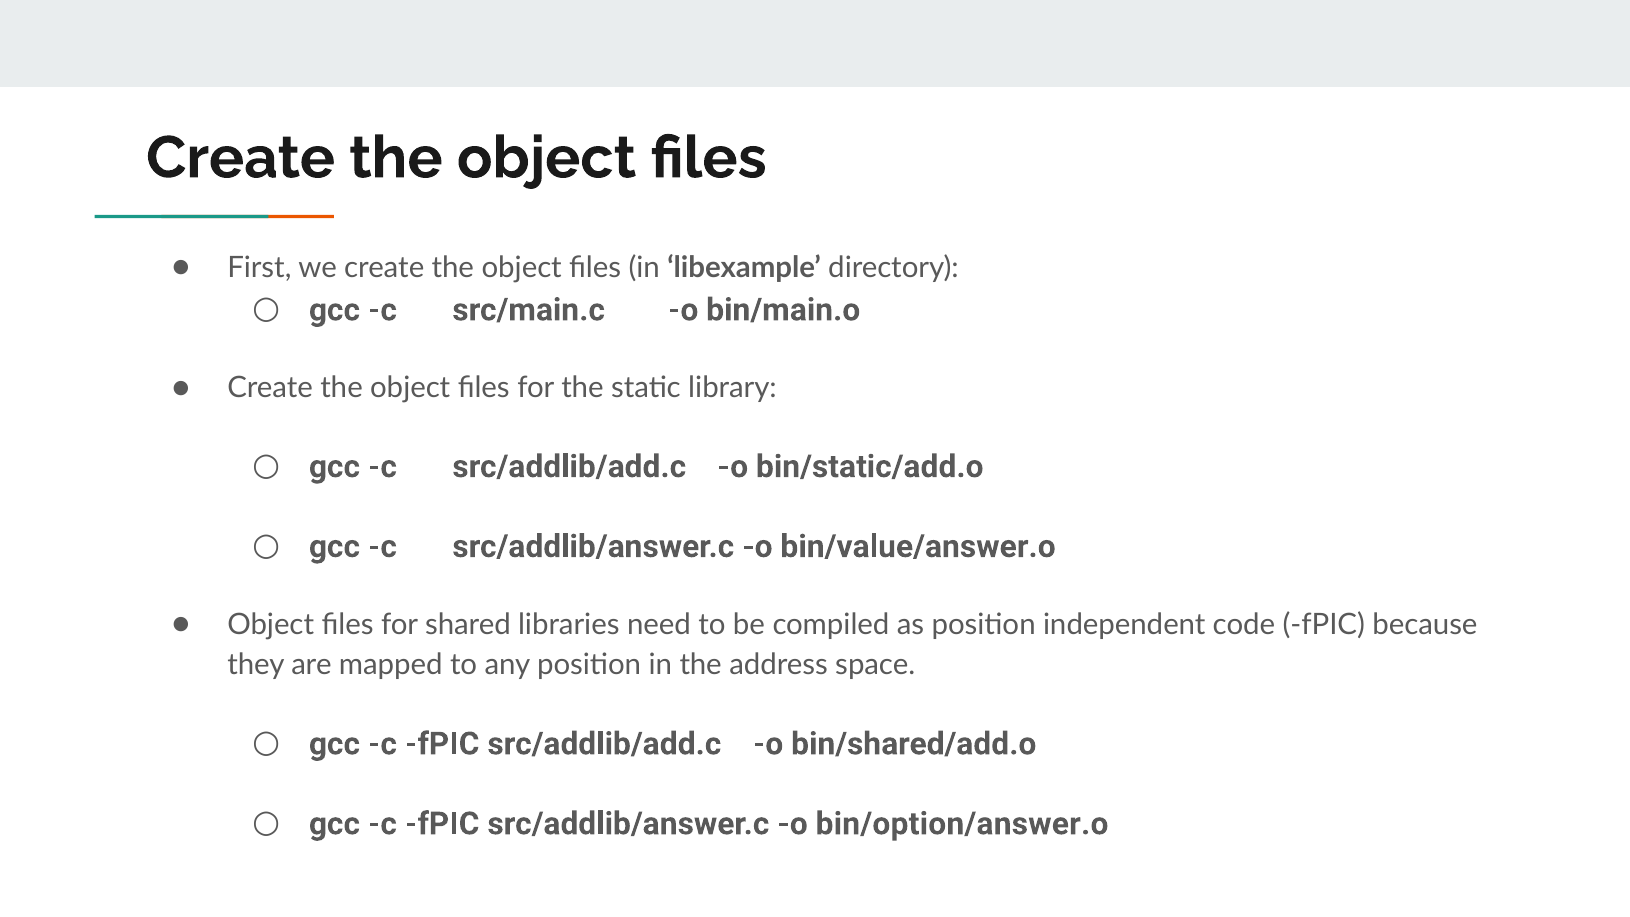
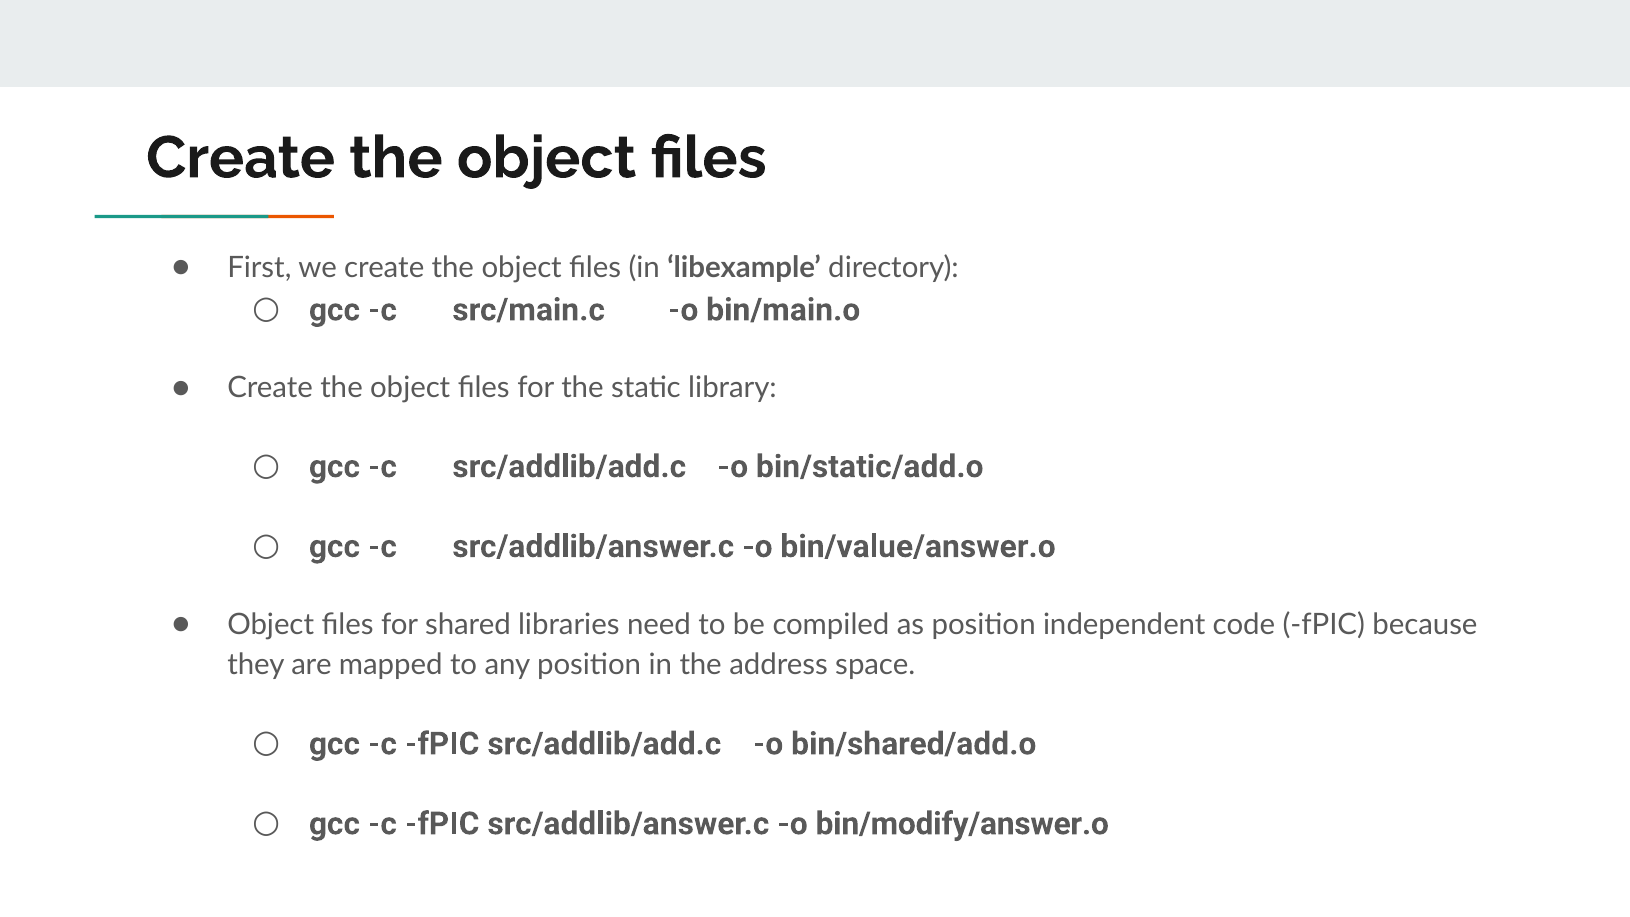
bin/option/answer.o: bin/option/answer.o -> bin/modify/answer.o
